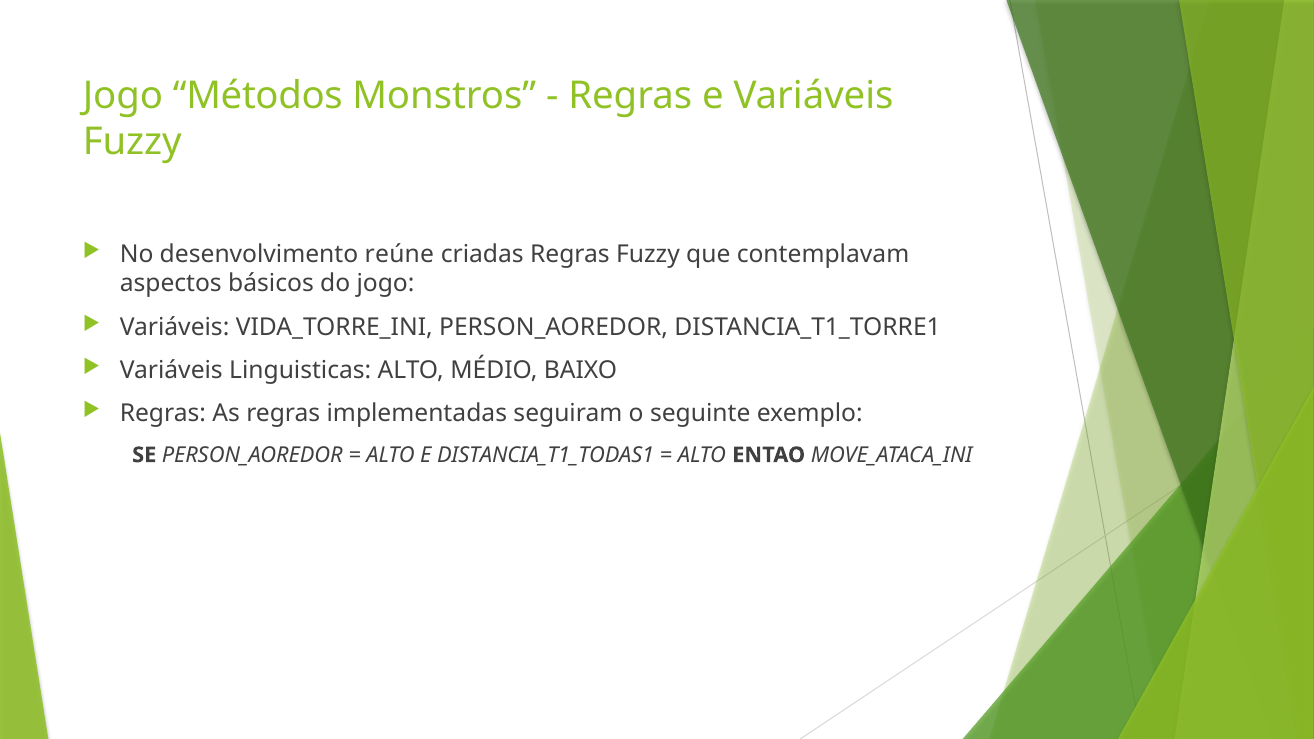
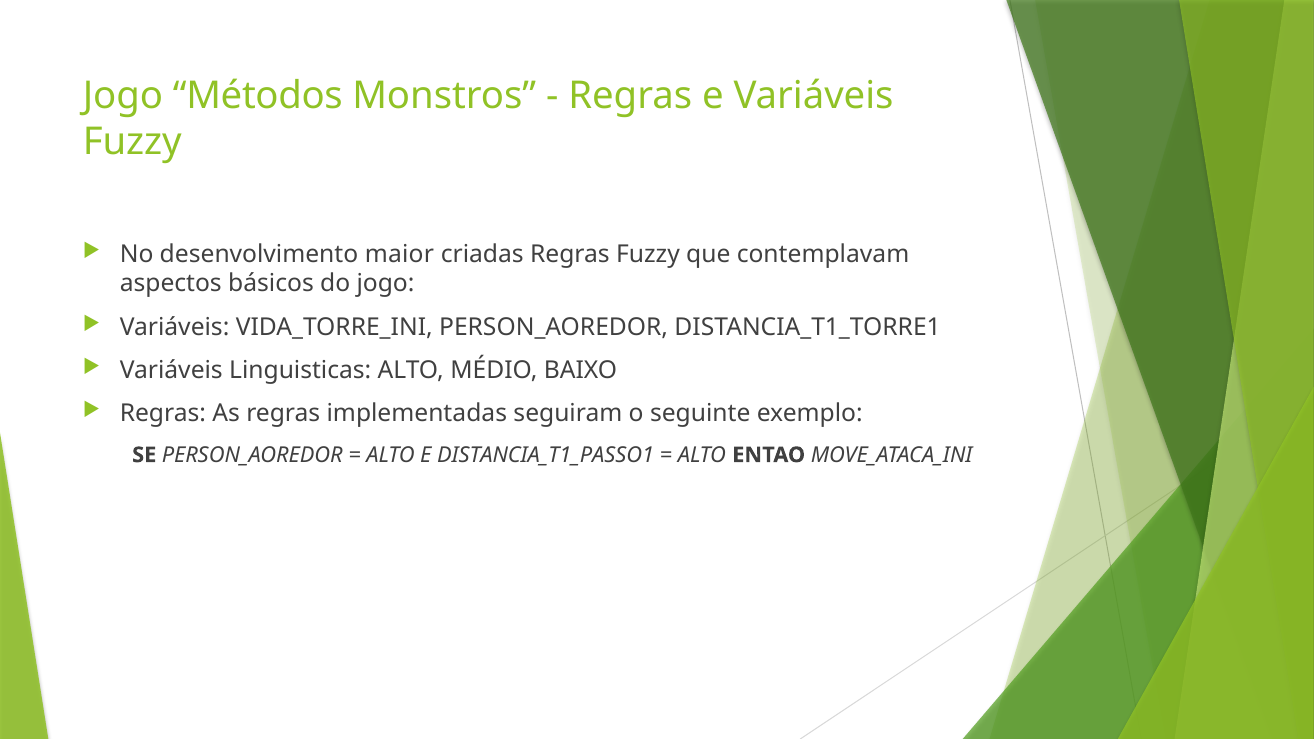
reúne: reúne -> maior
DISTANCIA_T1_TODAS1: DISTANCIA_T1_TODAS1 -> DISTANCIA_T1_PASSO1
